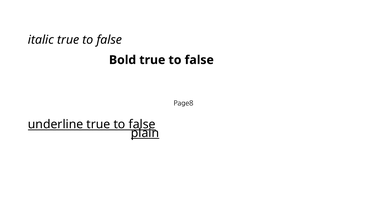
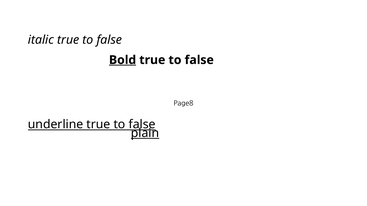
Bold underline: none -> present
